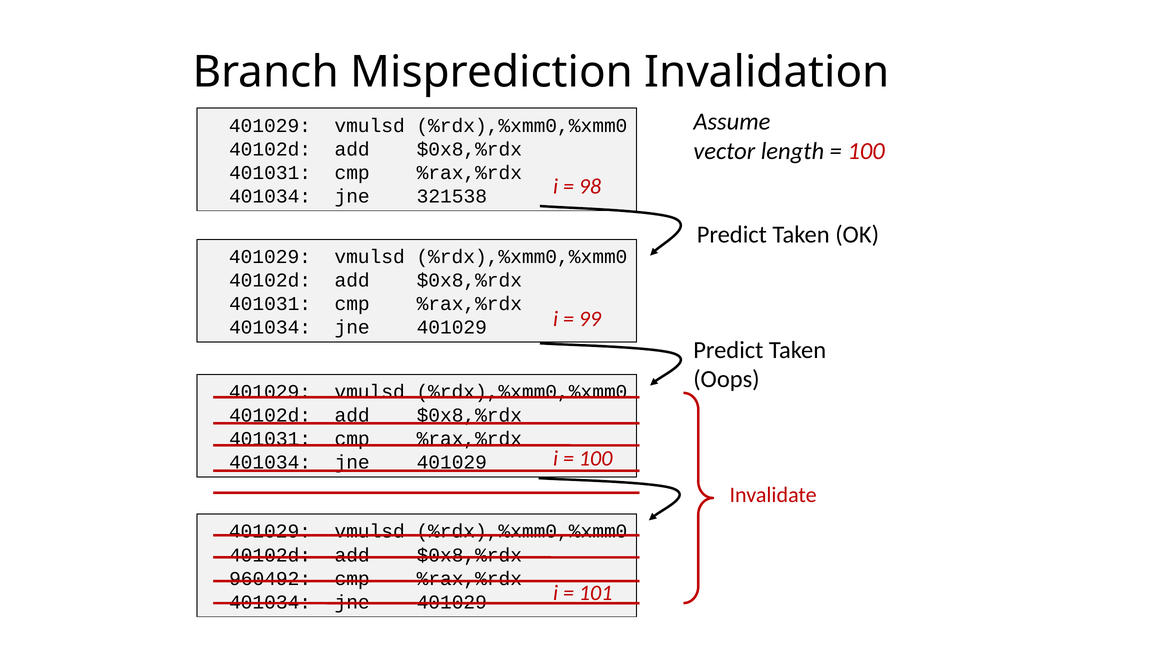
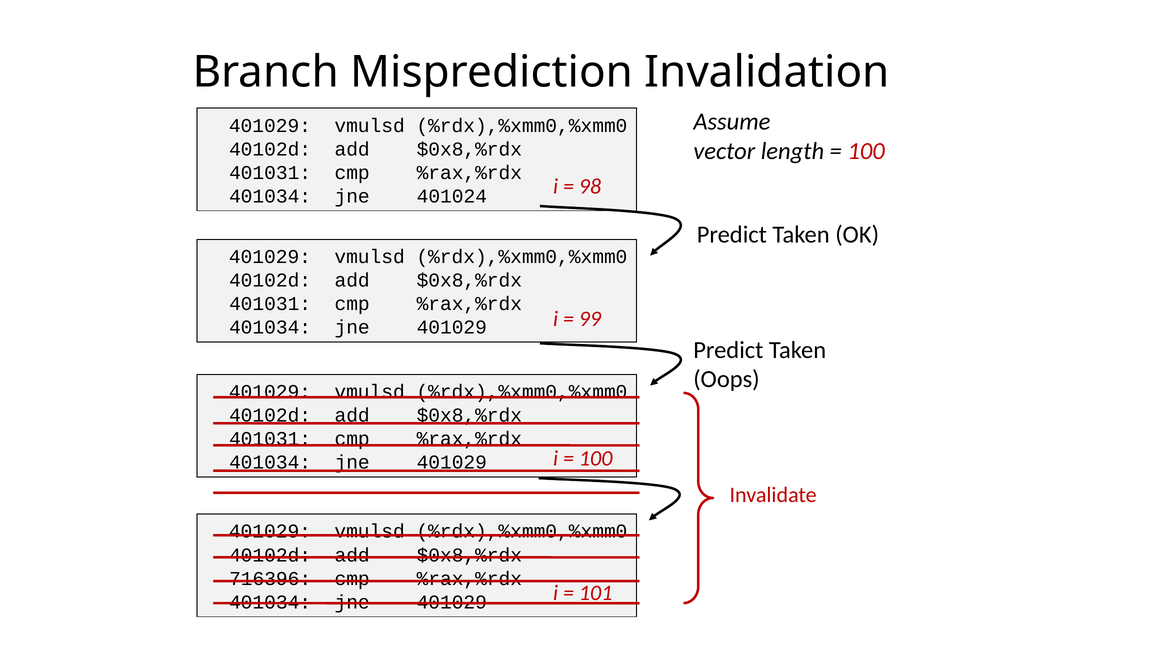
321538: 321538 -> 401024
960492: 960492 -> 716396
